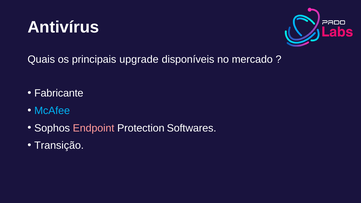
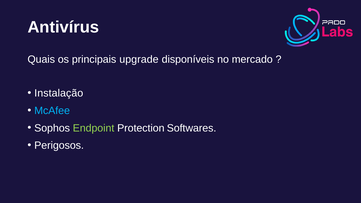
Fabricante: Fabricante -> Instalação
Endpoint colour: pink -> light green
Transição: Transição -> Perigosos
